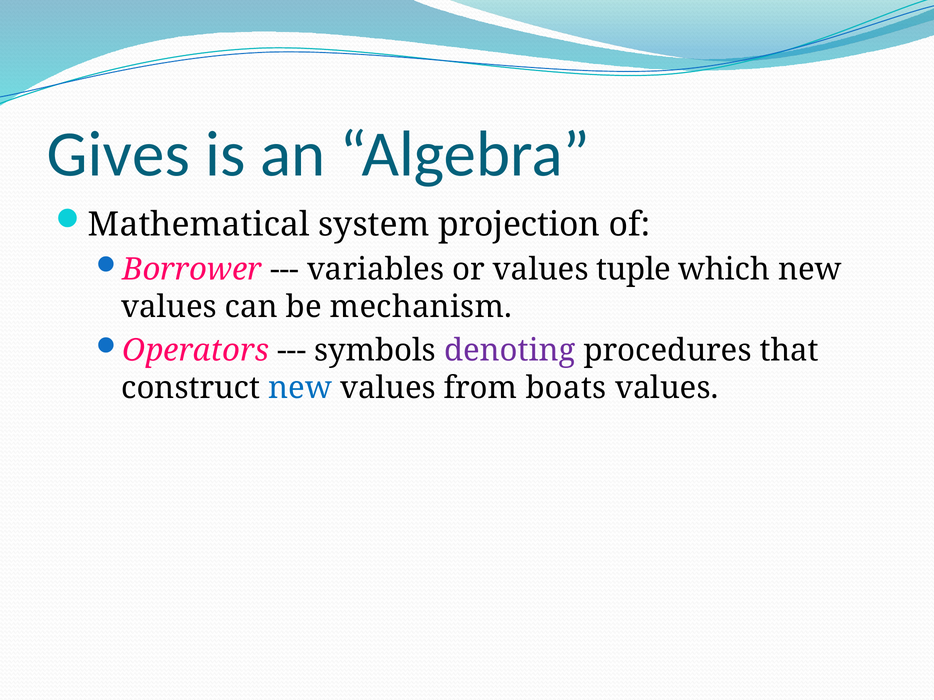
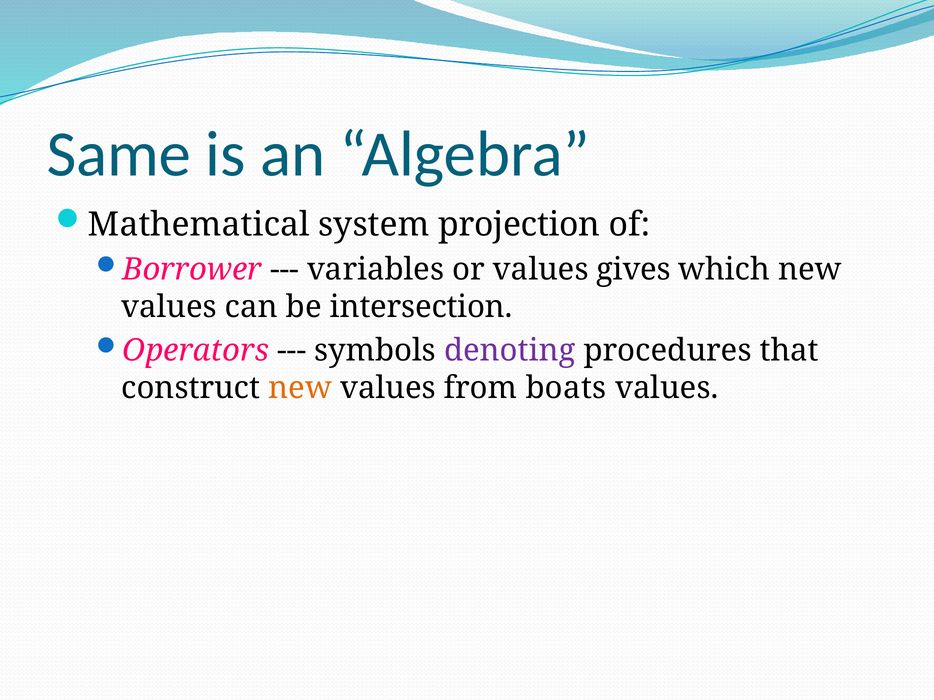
Gives: Gives -> Same
tuple: tuple -> gives
mechanism: mechanism -> intersection
new at (300, 388) colour: blue -> orange
